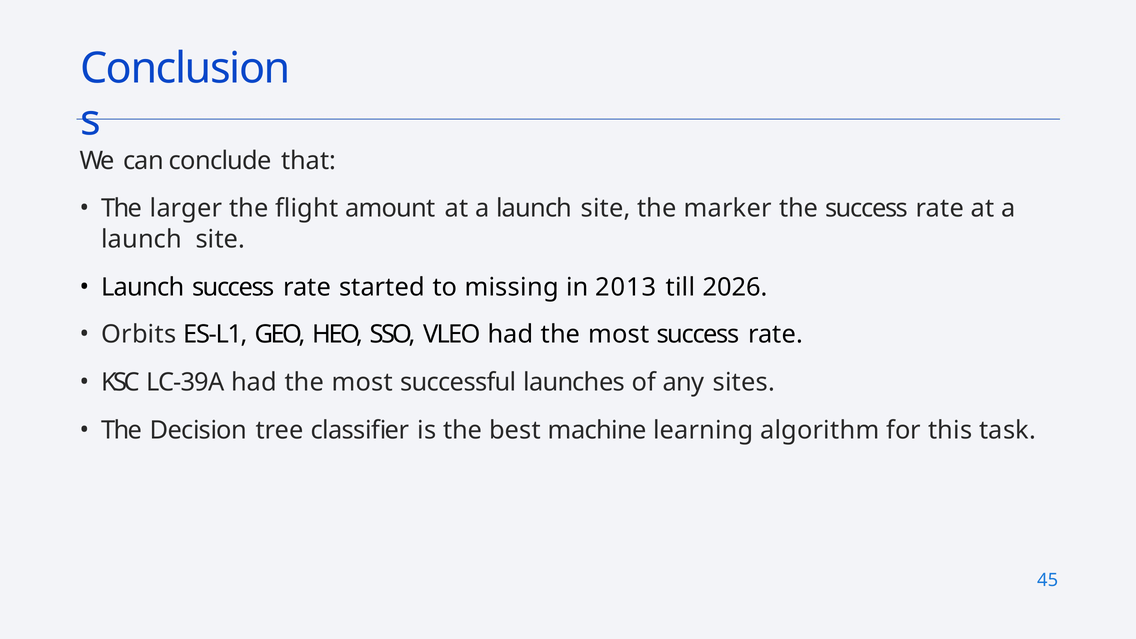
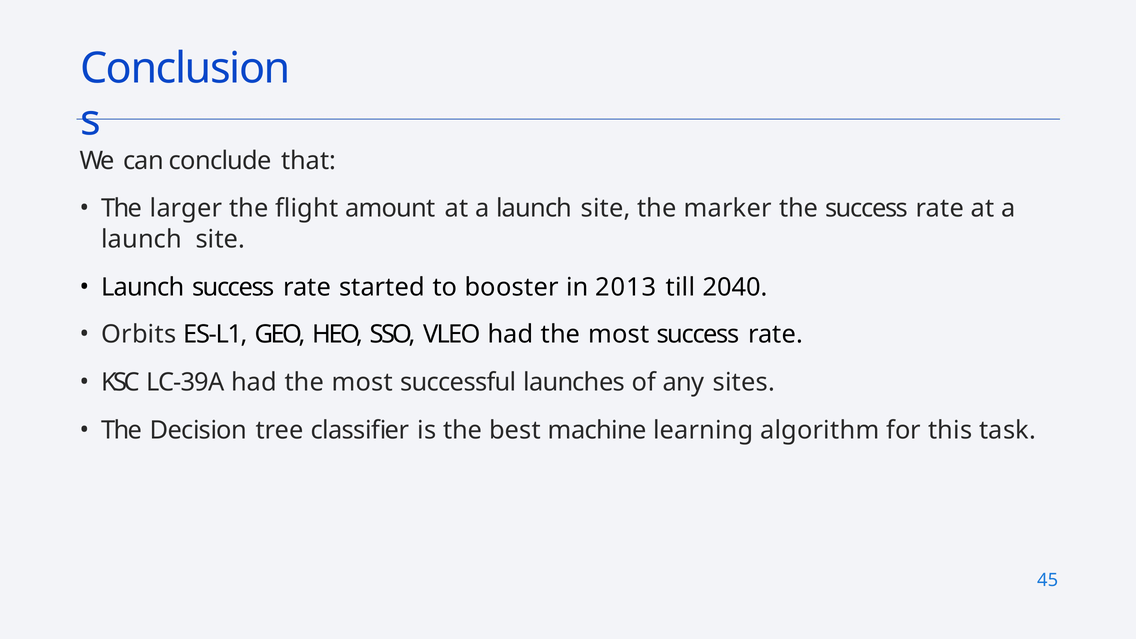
missing: missing -> booster
2026: 2026 -> 2040
